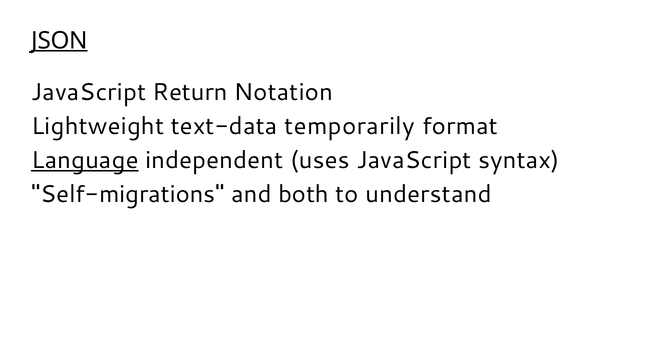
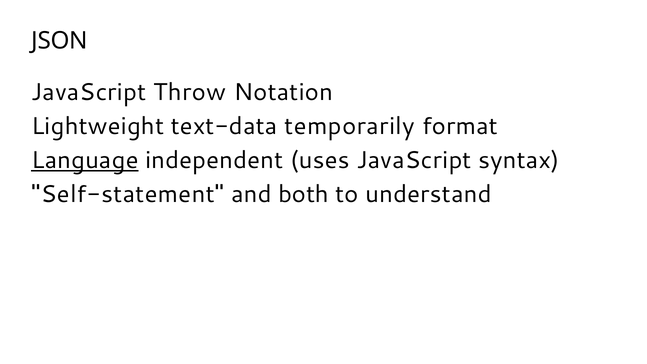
JSON underline: present -> none
Return: Return -> Throw
Self-migrations: Self-migrations -> Self-statement
